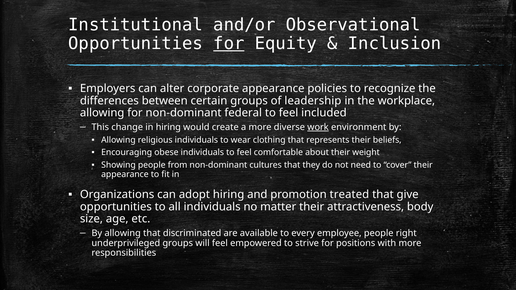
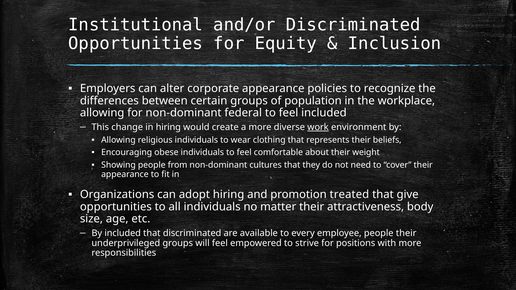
and/or Observational: Observational -> Discriminated
for at (229, 43) underline: present -> none
leadership: leadership -> population
By allowing: allowing -> included
people right: right -> their
